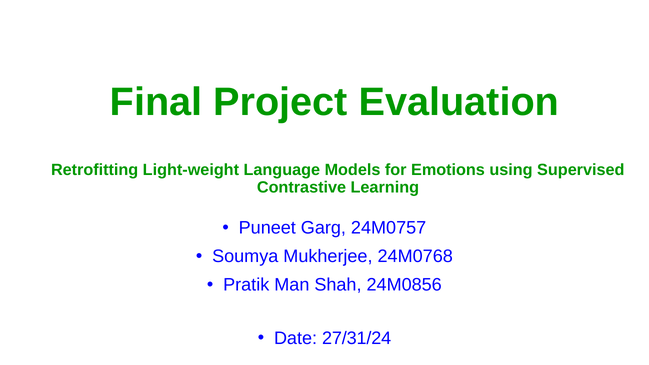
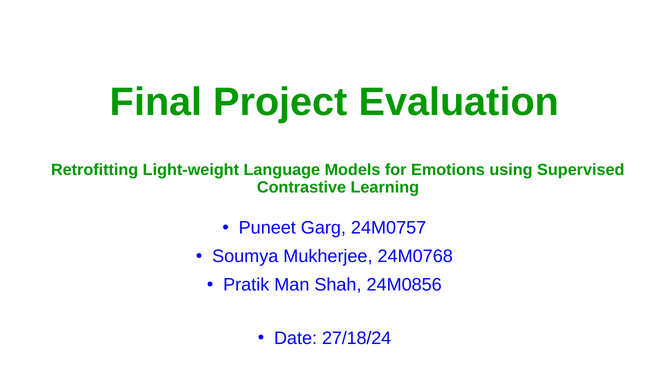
27/31/24: 27/31/24 -> 27/18/24
